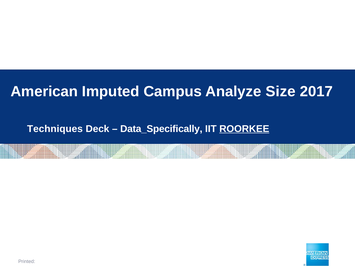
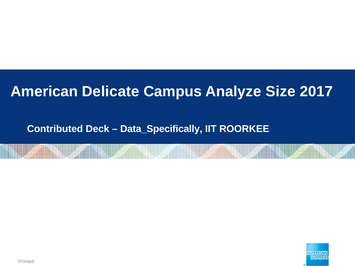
Imputed: Imputed -> Delicate
Techniques: Techniques -> Contributed
ROORKEE underline: present -> none
